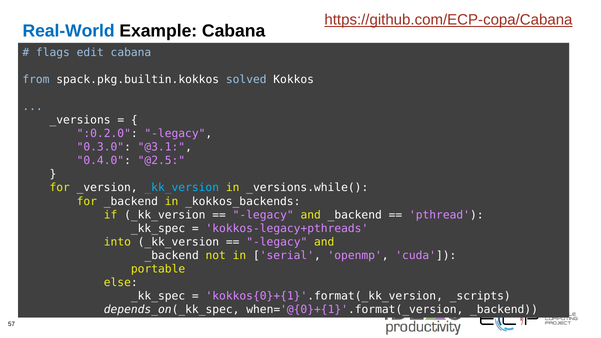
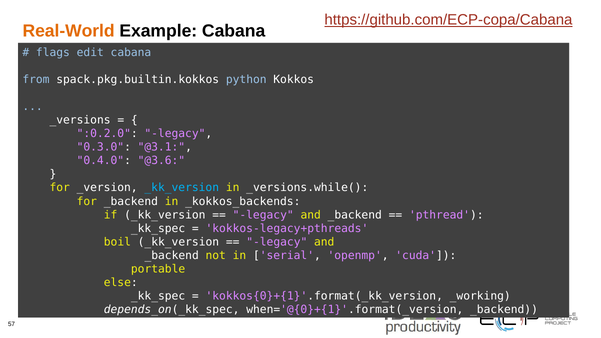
Real-World colour: blue -> orange
solved: solved -> python
@2.5: @2.5 -> @3.6
into: into -> boil
_scripts: _scripts -> _working
